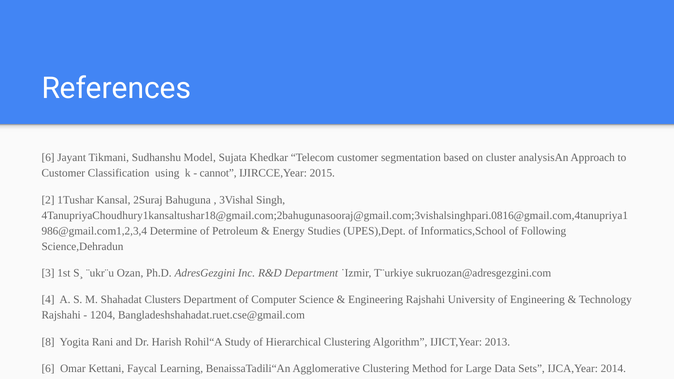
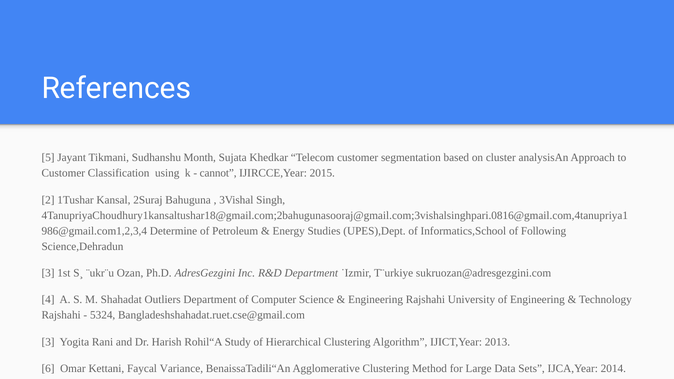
6 at (48, 158): 6 -> 5
Model: Model -> Month
Clusters: Clusters -> Outliers
1204: 1204 -> 5324
8 at (48, 342): 8 -> 3
Learning: Learning -> Variance
